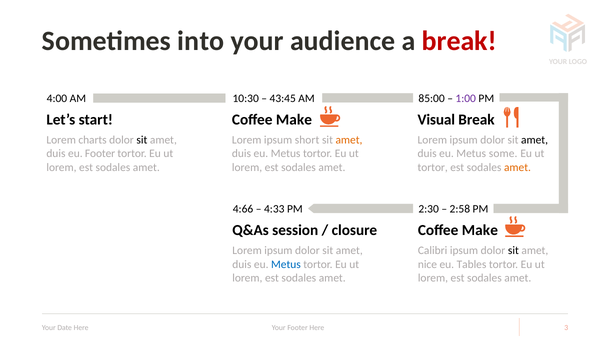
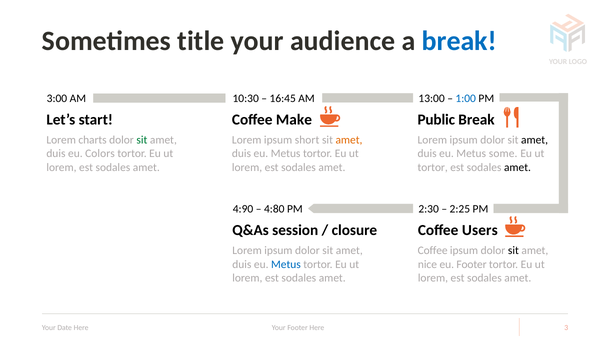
into: into -> title
break at (459, 41) colour: red -> blue
4:00: 4:00 -> 3:00
43:45: 43:45 -> 16:45
85:00: 85:00 -> 13:00
1:00 colour: purple -> blue
Visual: Visual -> Public
sit at (142, 140) colour: black -> green
eu Footer: Footer -> Colors
amet at (517, 167) colour: orange -> black
4:66: 4:66 -> 4:90
4:33: 4:33 -> 4:80
2:58: 2:58 -> 2:25
Make at (480, 230): Make -> Users
Calibri at (433, 251): Calibri -> Coffee
eu Tables: Tables -> Footer
